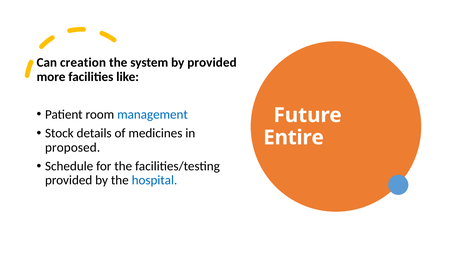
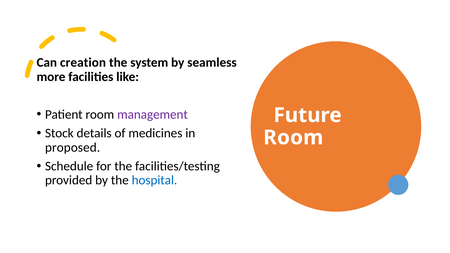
by provided: provided -> seamless
management colour: blue -> purple
Entire at (294, 138): Entire -> Room
